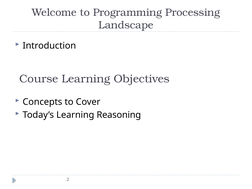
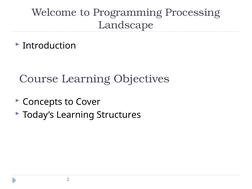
Reasoning: Reasoning -> Structures
